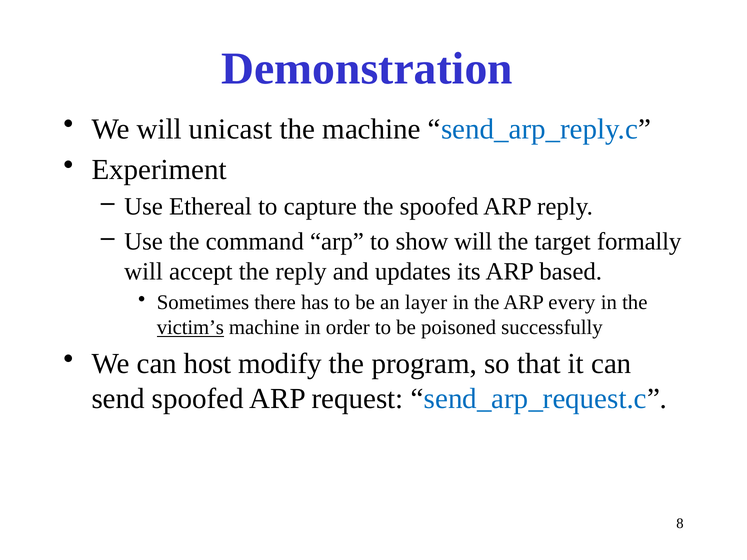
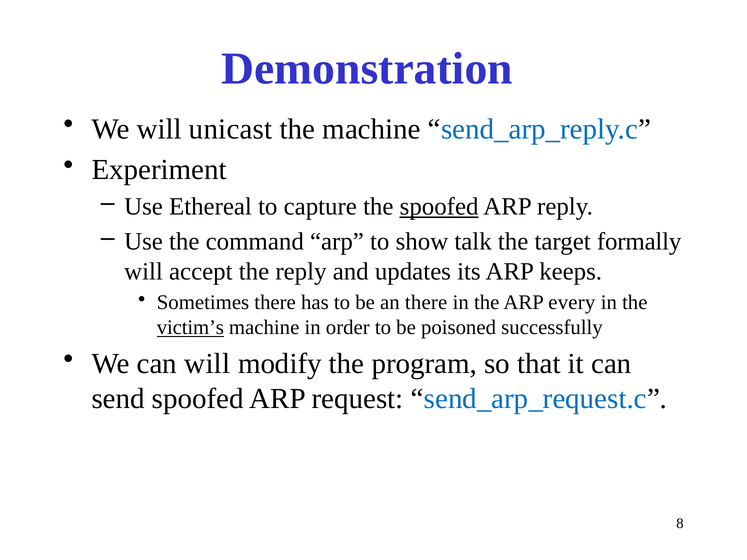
spoofed at (439, 207) underline: none -> present
show will: will -> talk
based: based -> keeps
an layer: layer -> there
can host: host -> will
